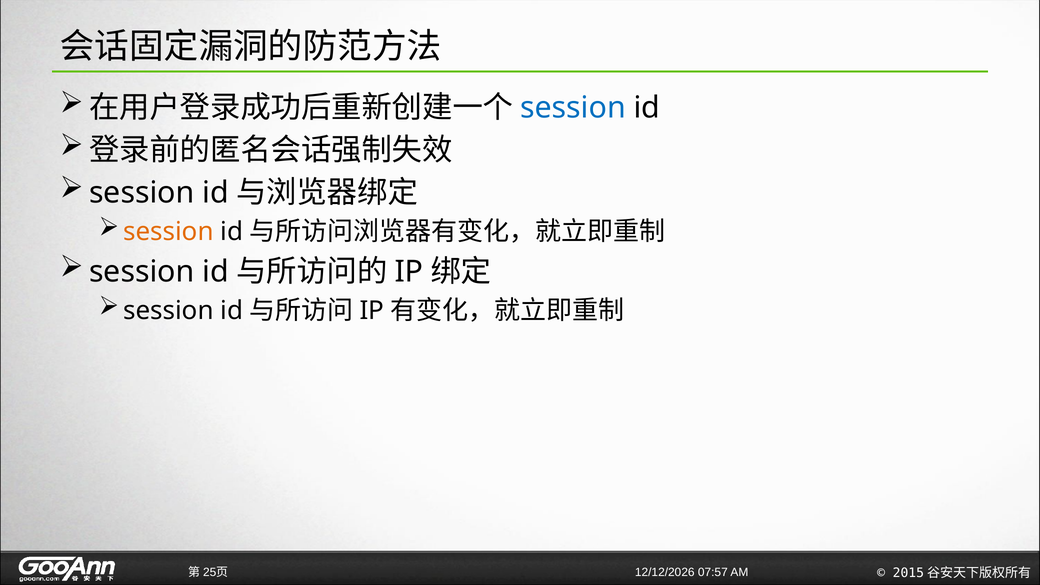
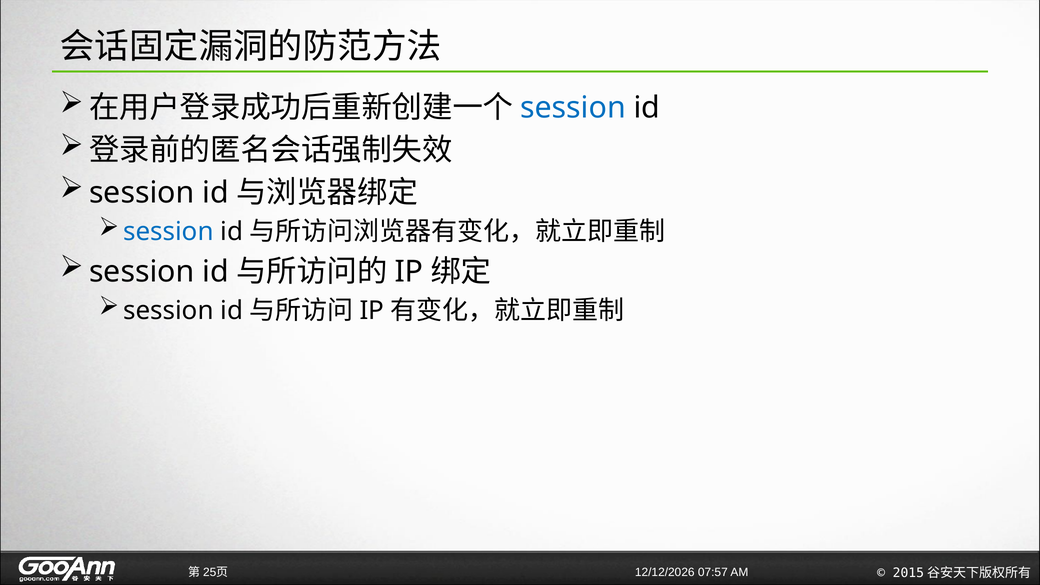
session at (168, 232) colour: orange -> blue
